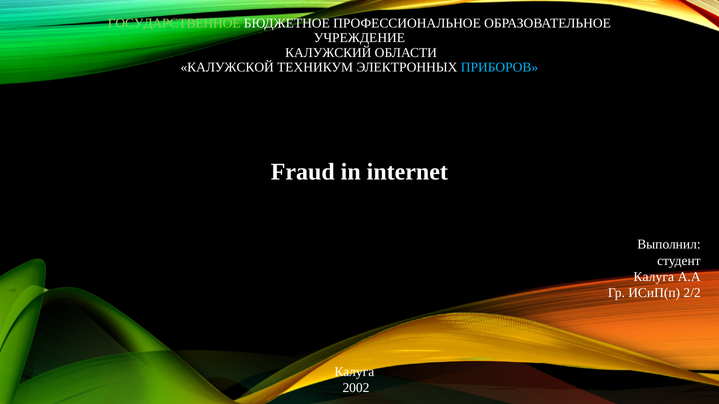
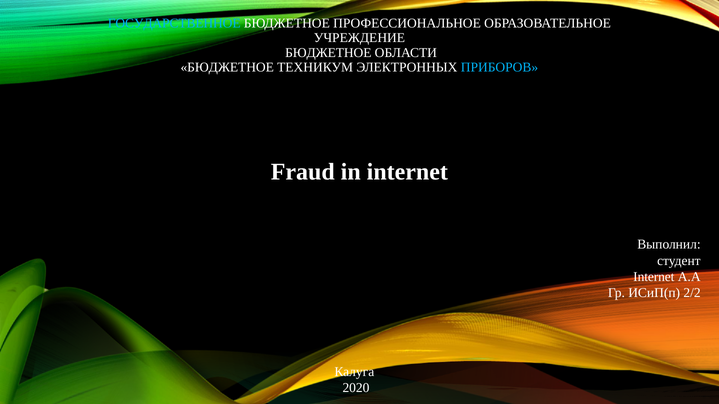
ГОСУДАРСТВЕННОЕ colour: light green -> light blue
КАЛУЖСКИЙ at (328, 53): КАЛУЖСКИЙ -> БЮДЖЕТНОЕ
КАЛУЖСКОЙ at (227, 67): КАЛУЖСКОЙ -> БЮДЖЕТНОЕ
Калуга at (654, 277): Калуга -> Internet
2002: 2002 -> 2020
